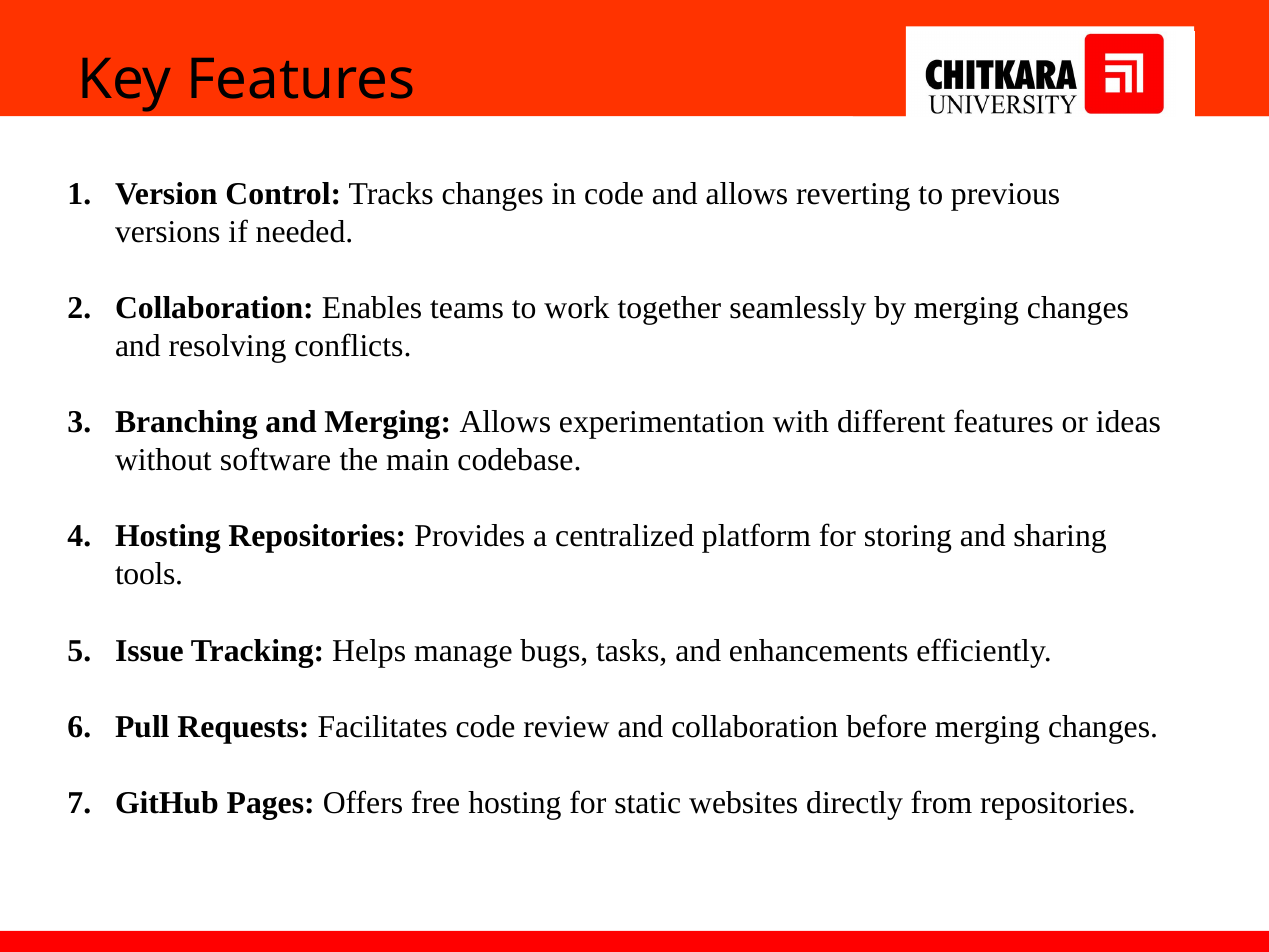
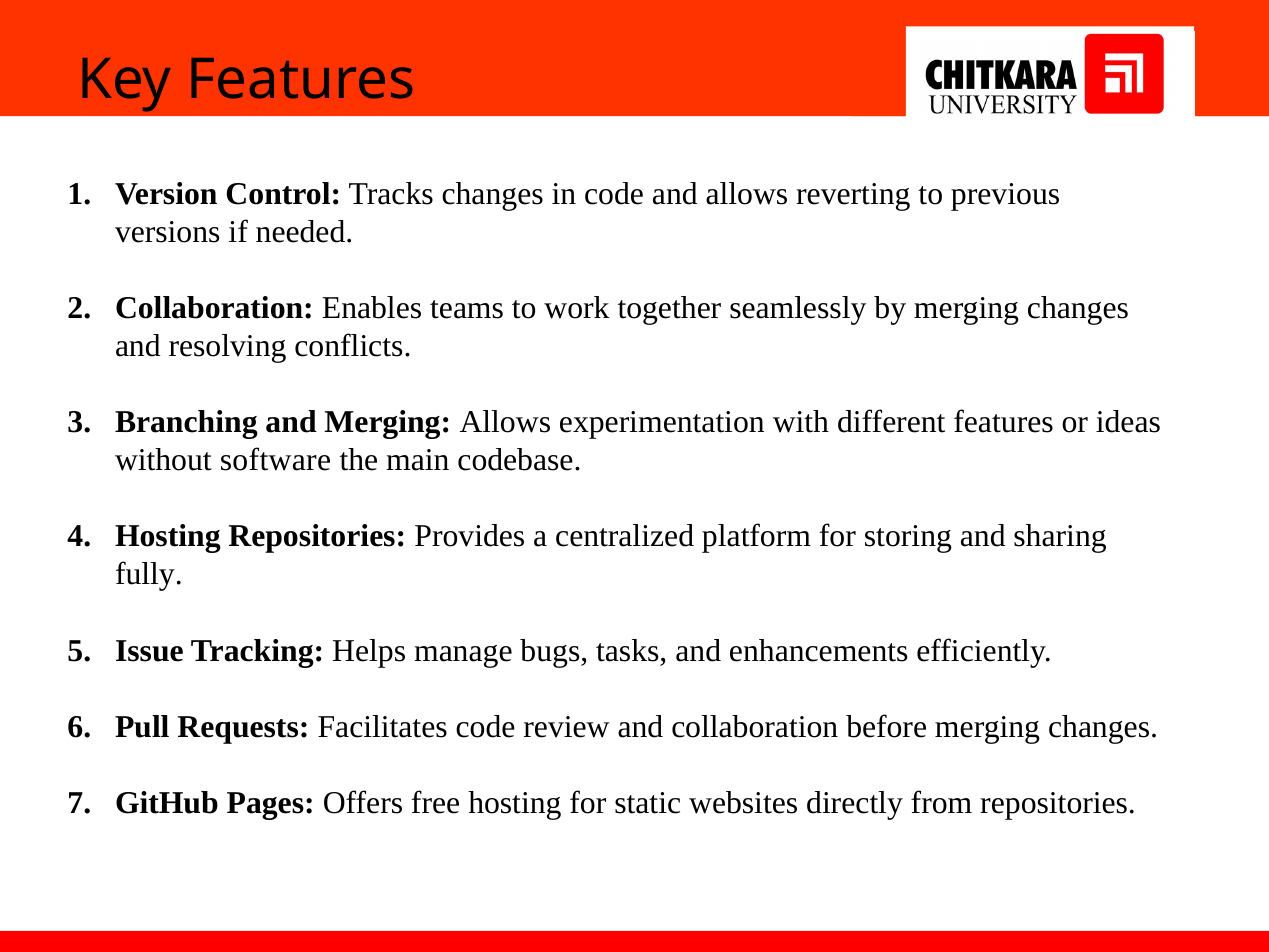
tools: tools -> fully
